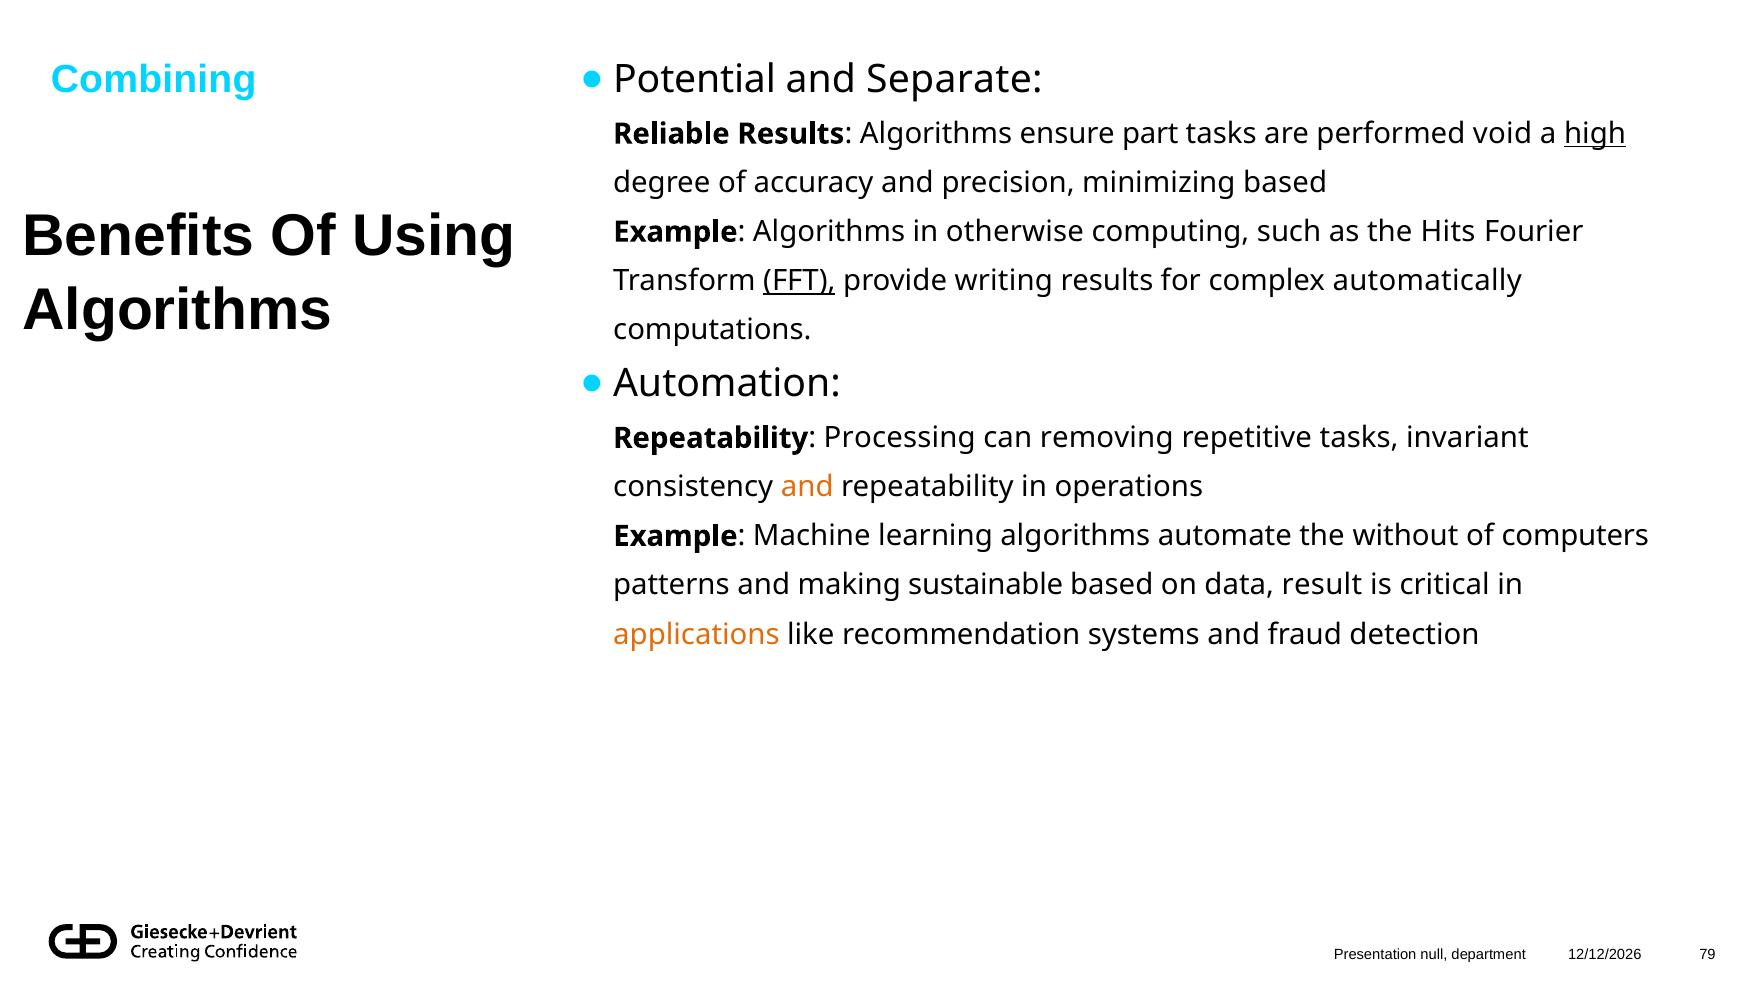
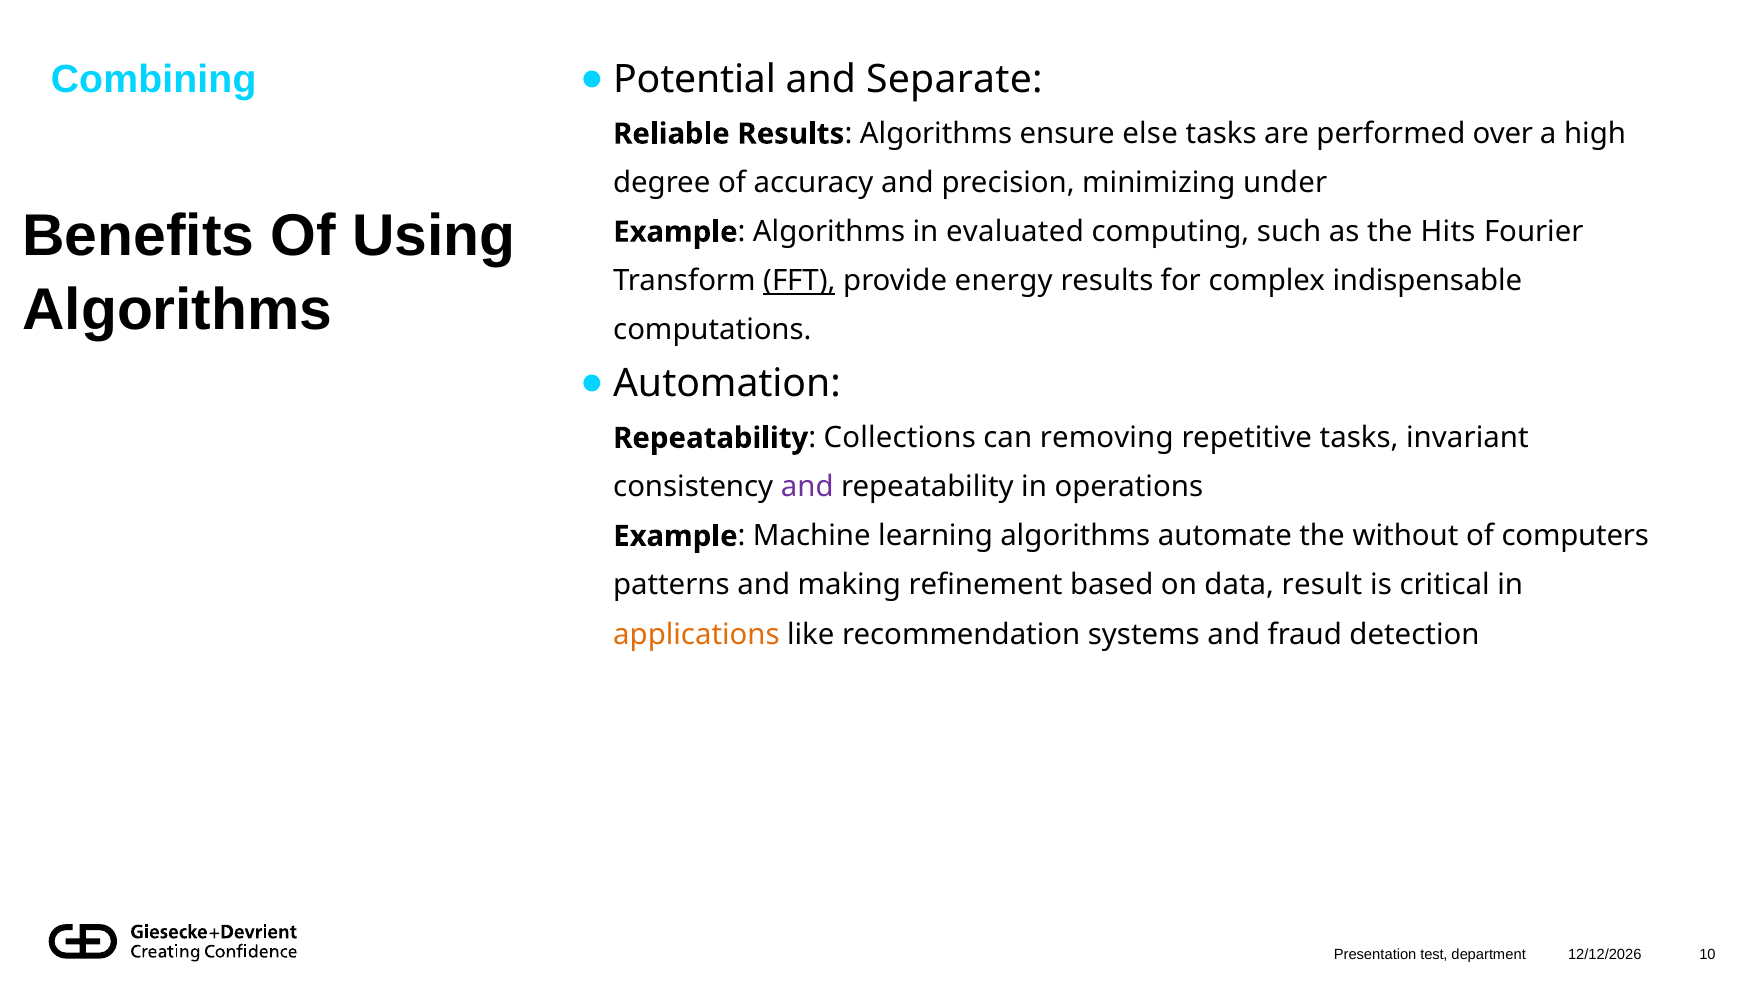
part: part -> else
void: void -> over
high underline: present -> none
minimizing based: based -> under
otherwise: otherwise -> evaluated
writing: writing -> energy
automatically: automatically -> indispensable
Processing: Processing -> Collections
and at (807, 487) colour: orange -> purple
sustainable: sustainable -> refinement
null: null -> test
79: 79 -> 10
